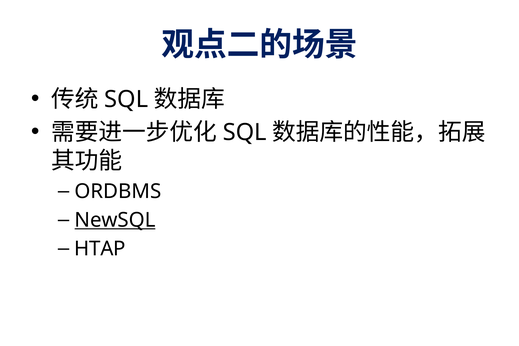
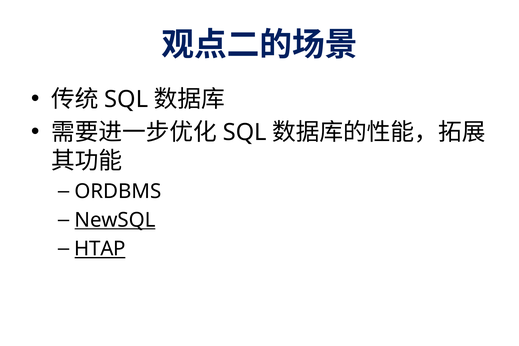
HTAP underline: none -> present
